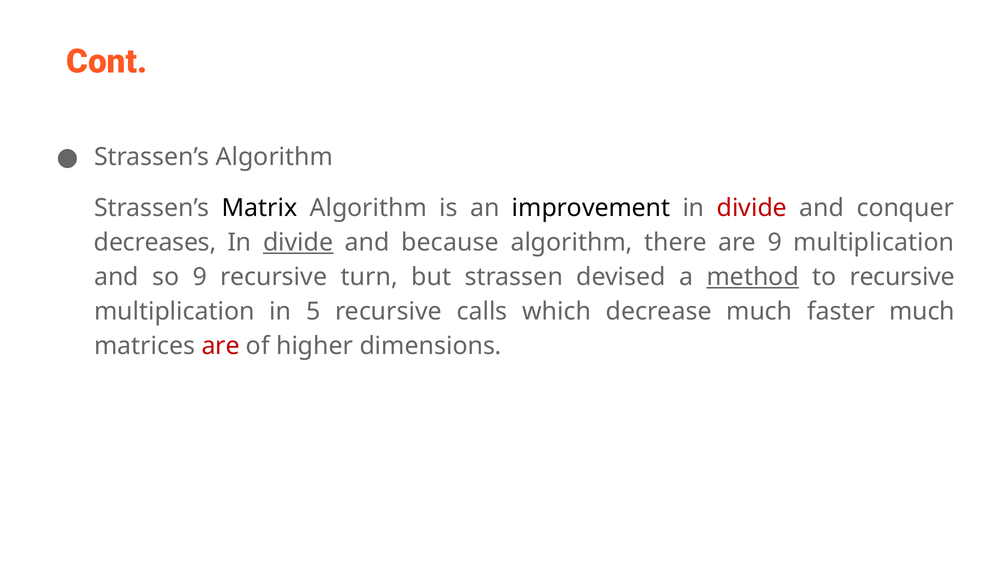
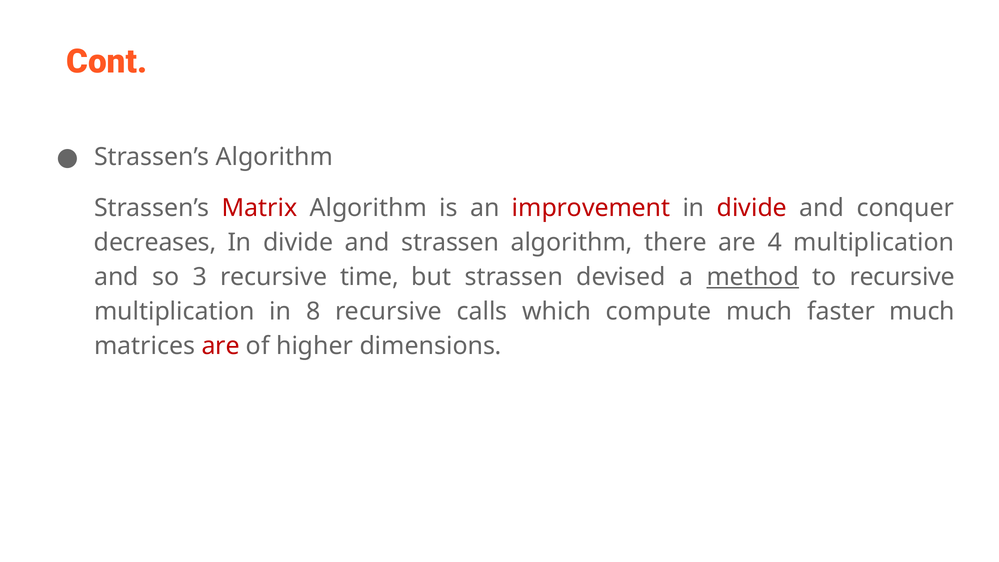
Matrix colour: black -> red
improvement colour: black -> red
divide at (298, 243) underline: present -> none
and because: because -> strassen
are 9: 9 -> 4
so 9: 9 -> 3
turn: turn -> time
5: 5 -> 8
decrease: decrease -> compute
